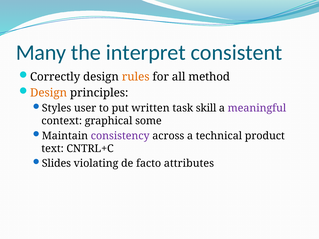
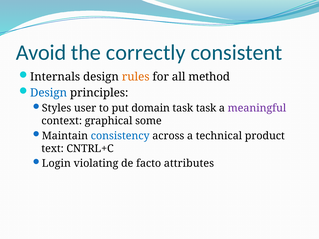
Many: Many -> Avoid
interpret: interpret -> correctly
Correctly: Correctly -> Internals
Design at (49, 93) colour: orange -> blue
written: written -> domain
task skill: skill -> task
consistency colour: purple -> blue
Slides: Slides -> Login
